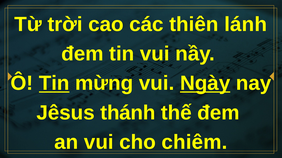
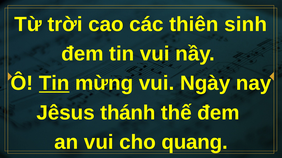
lánh: lánh -> sinh
Ngày underline: present -> none
chiêm: chiêm -> quang
